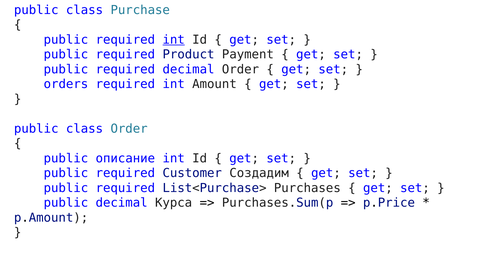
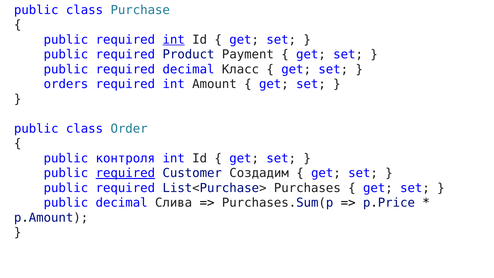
decimal Order: Order -> Класс
описание: описание -> контроля
required at (125, 173) underline: none -> present
Курса: Курса -> Слива
